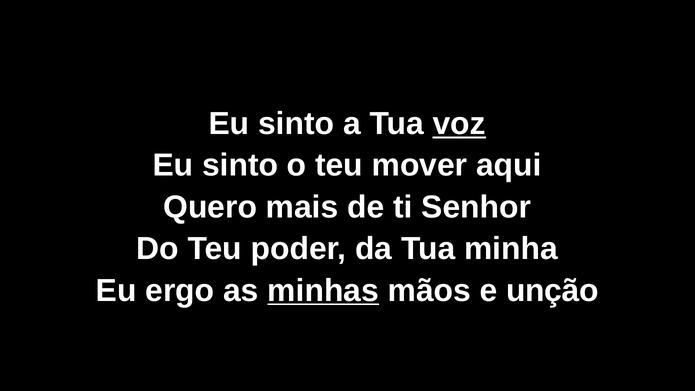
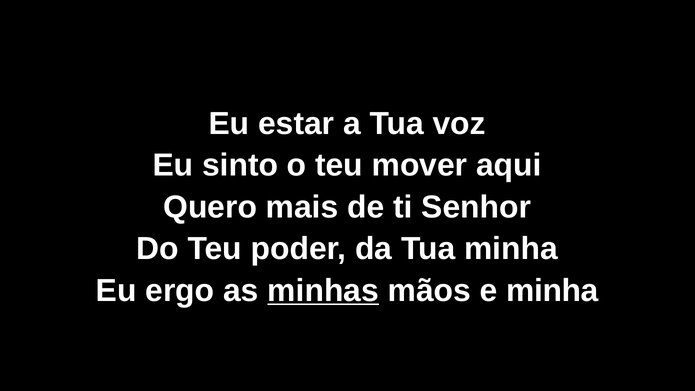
sinto at (296, 124): sinto -> estar
voz underline: present -> none
e unção: unção -> minha
